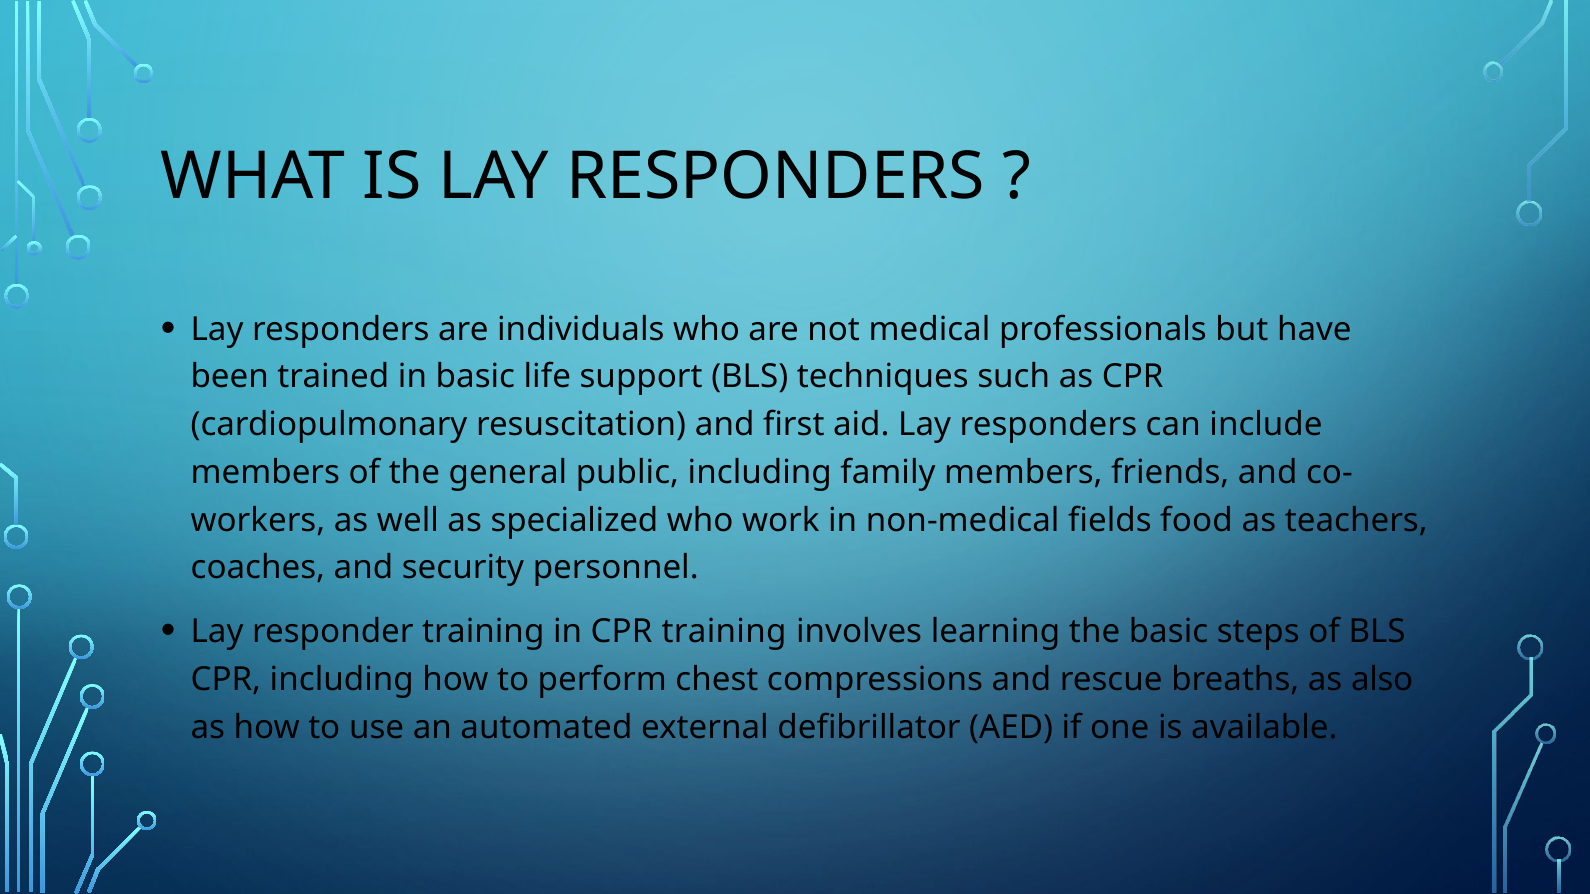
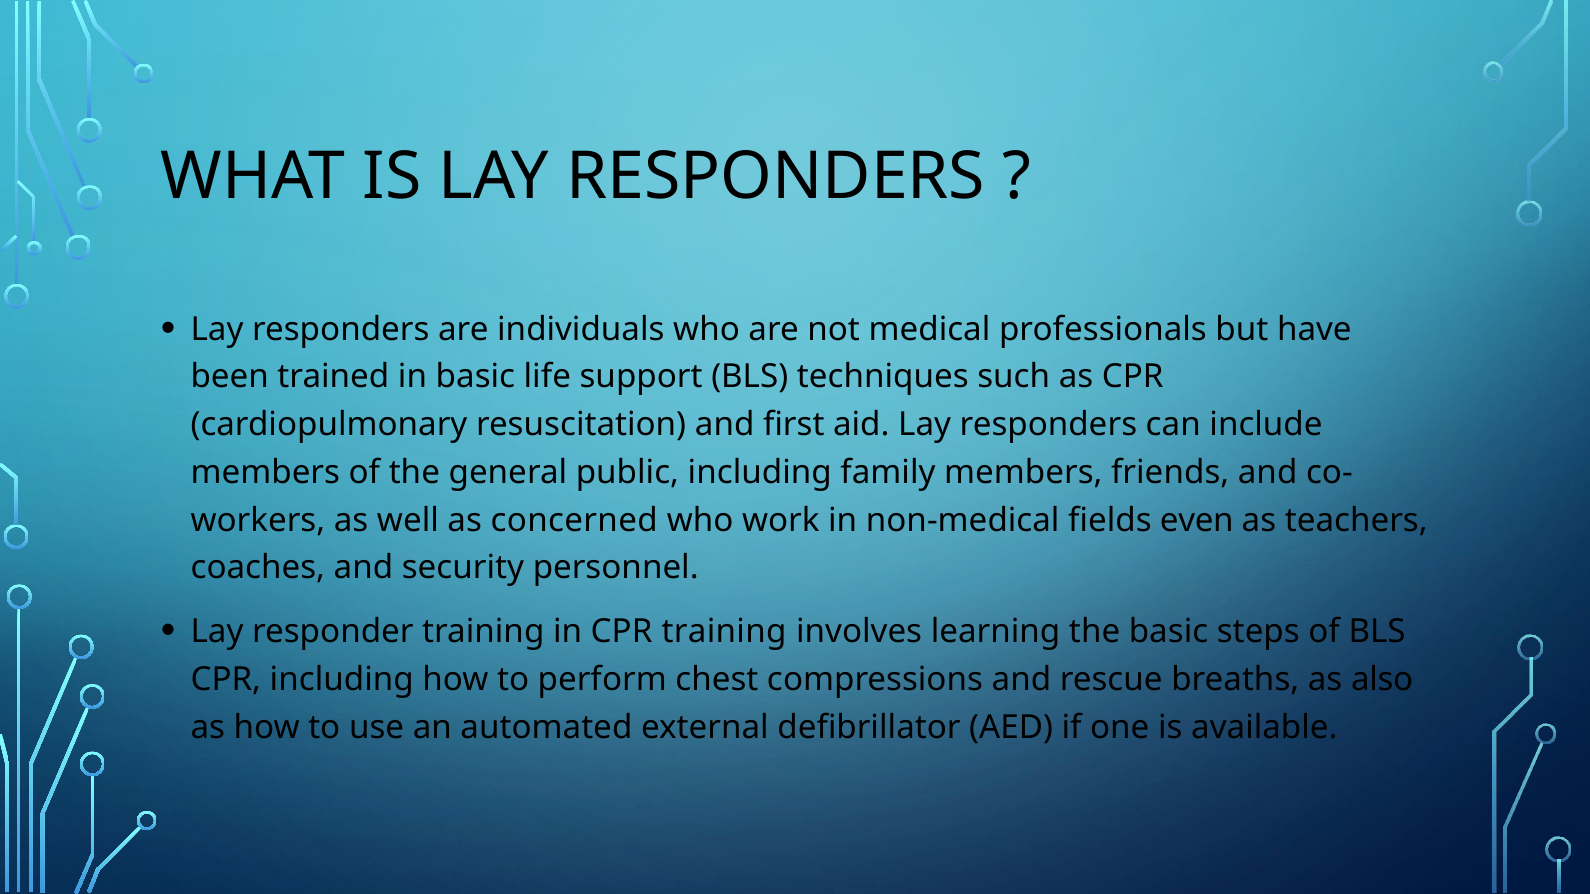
specialized: specialized -> concerned
food: food -> even
